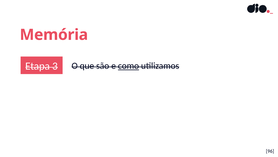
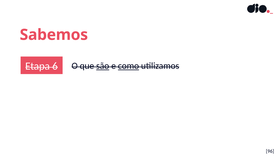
Memória: Memória -> Sabemos
3: 3 -> 6
são underline: none -> present
